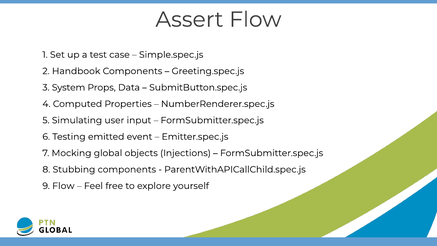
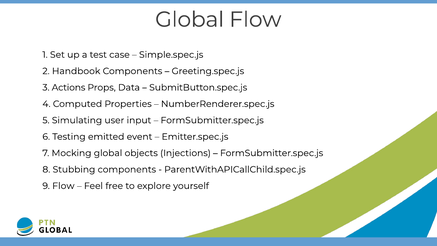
Assert at (189, 20): Assert -> Global
System: System -> Actions
